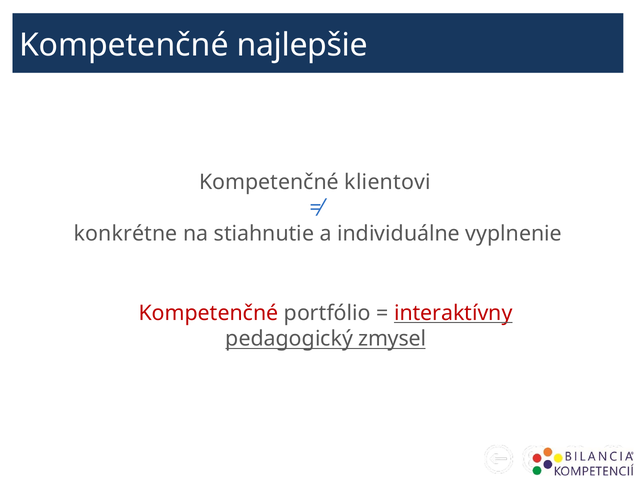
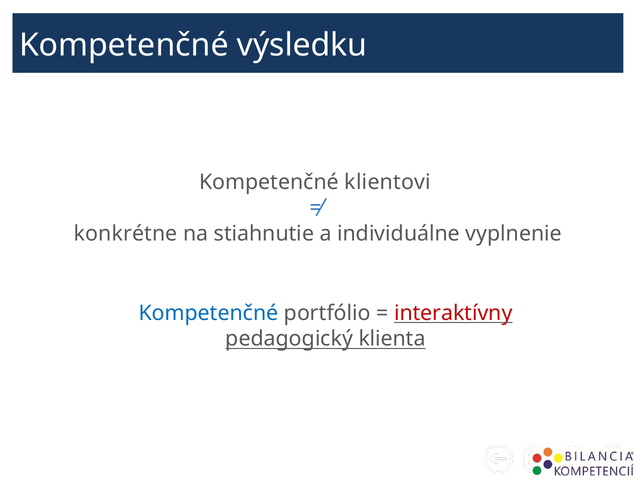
najlepšie: najlepšie -> výsledku
Kompetenčné at (208, 313) colour: red -> blue
zmysel: zmysel -> klienta
